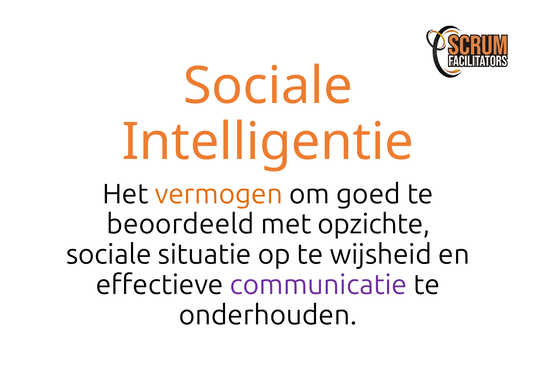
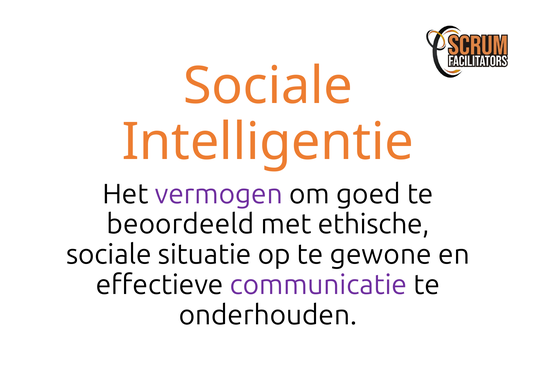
vermogen colour: orange -> purple
opzichte: opzichte -> ethische
wijsheid: wijsheid -> gewone
